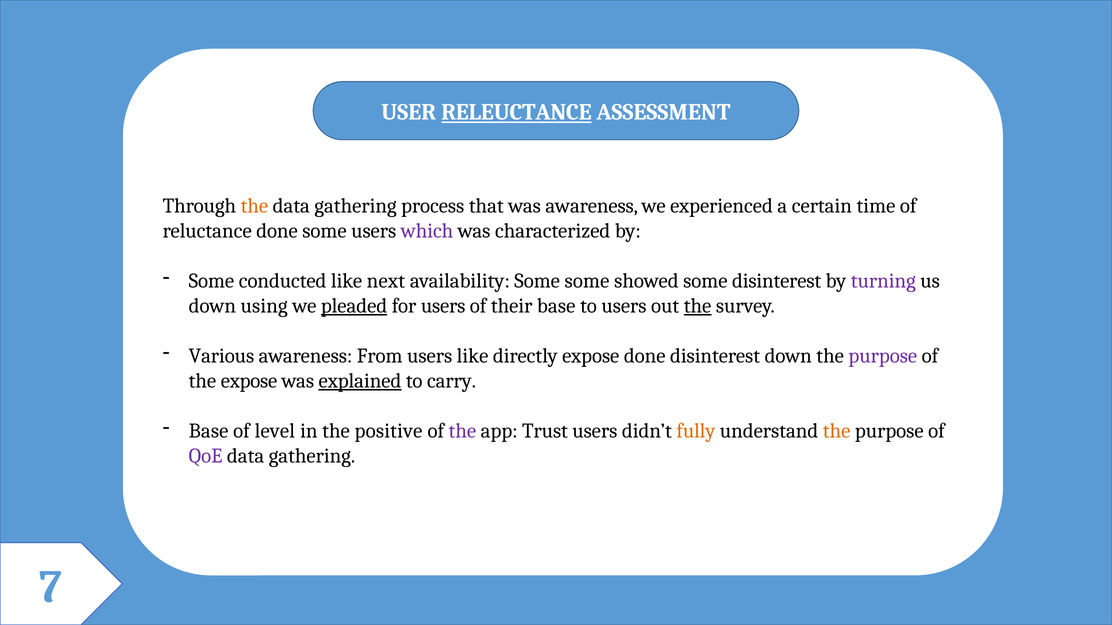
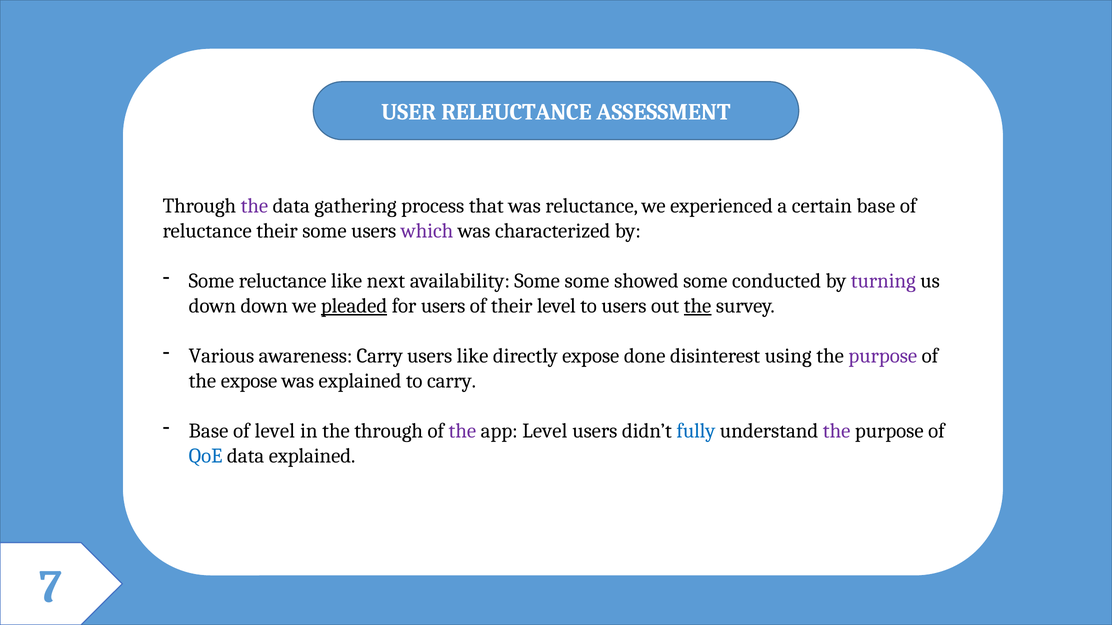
RELEUCTANCE underline: present -> none
the at (254, 206) colour: orange -> purple
was awareness: awareness -> reluctance
certain time: time -> base
reluctance done: done -> their
Some conducted: conducted -> reluctance
some disinterest: disinterest -> conducted
down using: using -> down
their base: base -> level
awareness From: From -> Carry
disinterest down: down -> using
explained at (360, 381) underline: present -> none
the positive: positive -> through
app Trust: Trust -> Level
fully colour: orange -> blue
the at (837, 431) colour: orange -> purple
QoE colour: purple -> blue
gathering at (312, 456): gathering -> explained
